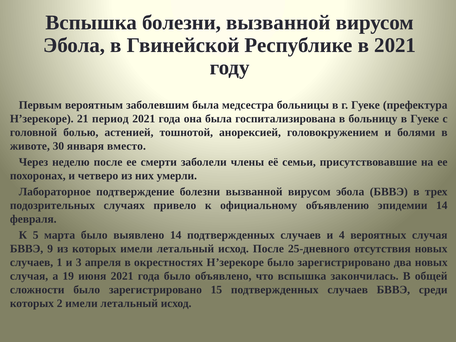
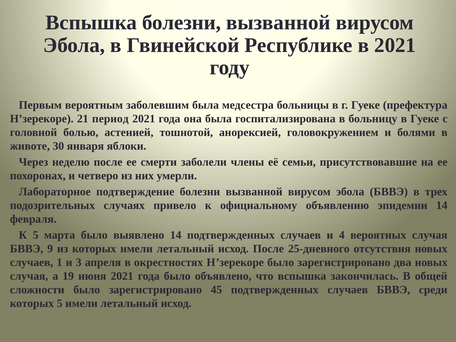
вместо: вместо -> яблоки
15: 15 -> 45
которых 2: 2 -> 5
